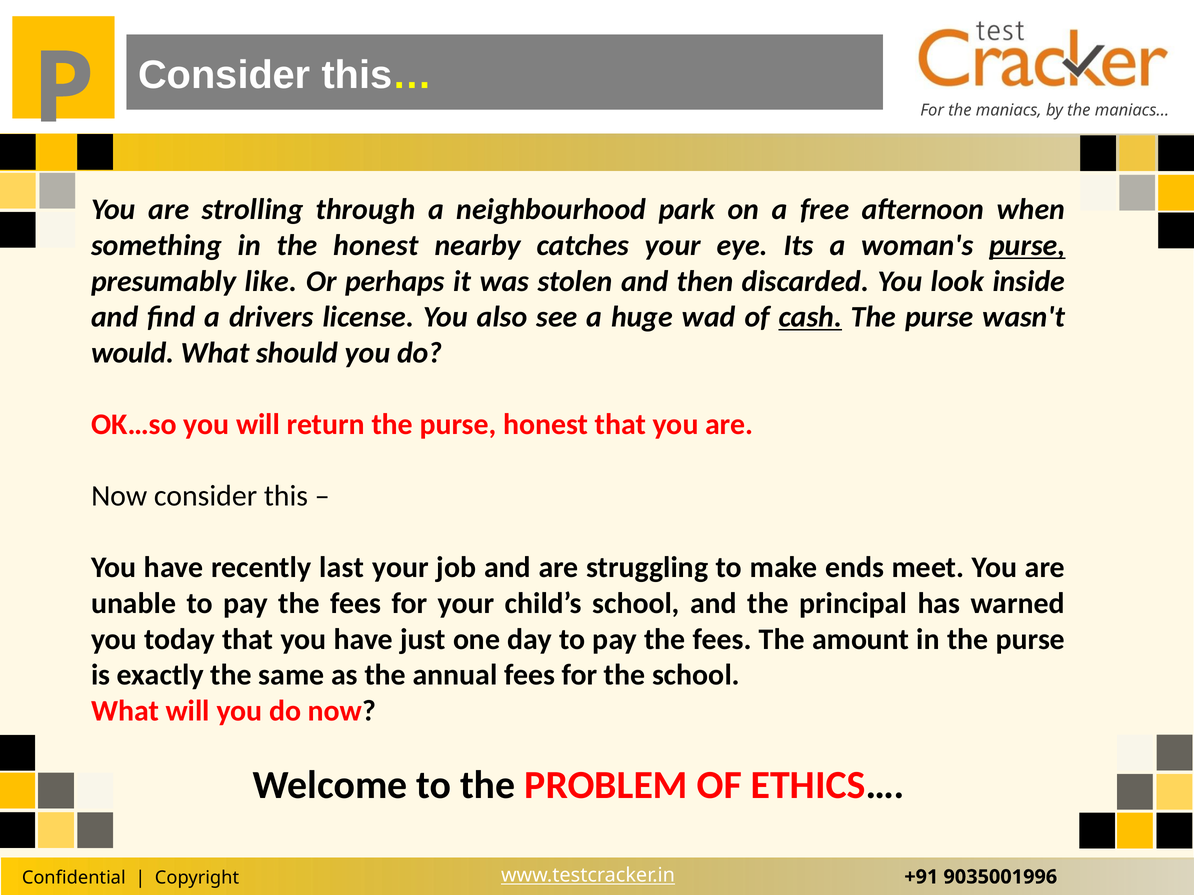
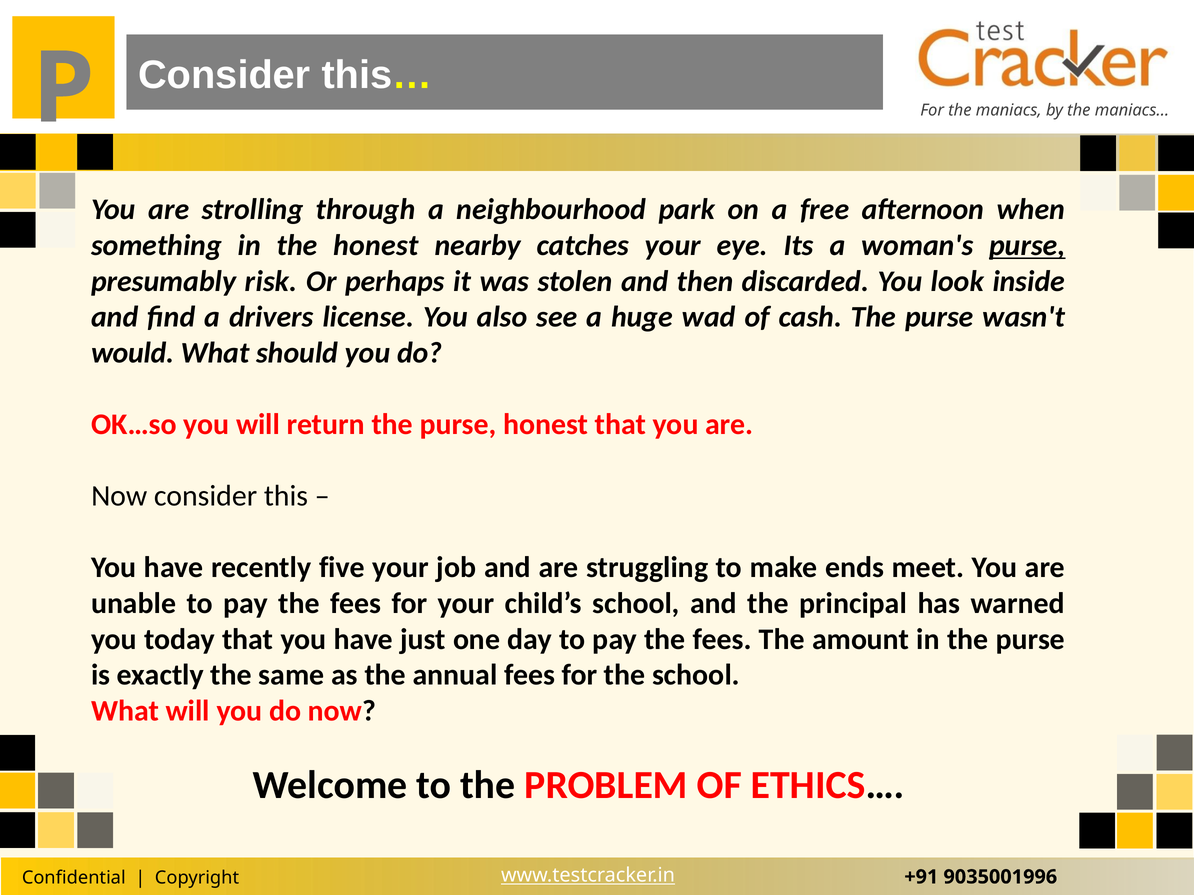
like: like -> risk
cash underline: present -> none
last: last -> five
